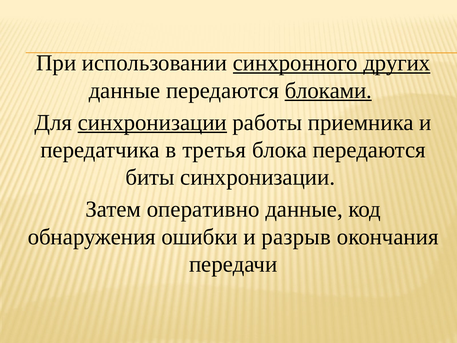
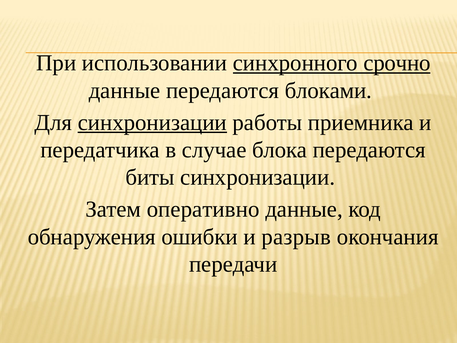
других: других -> срочно
блоками underline: present -> none
третья: третья -> случае
